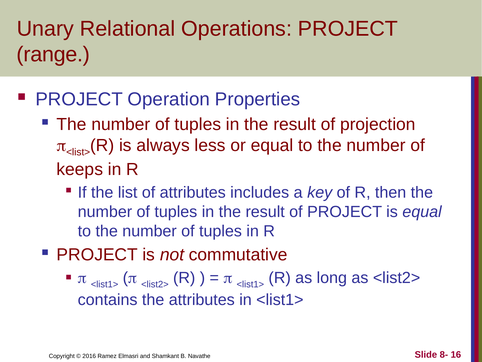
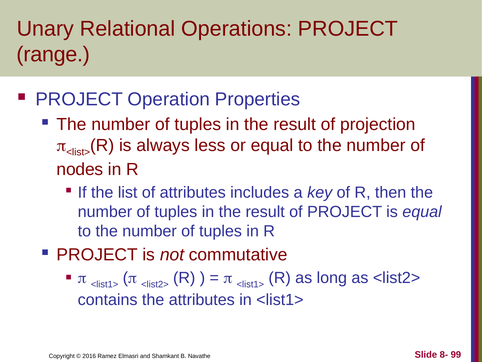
keeps: keeps -> nodes
16: 16 -> 99
